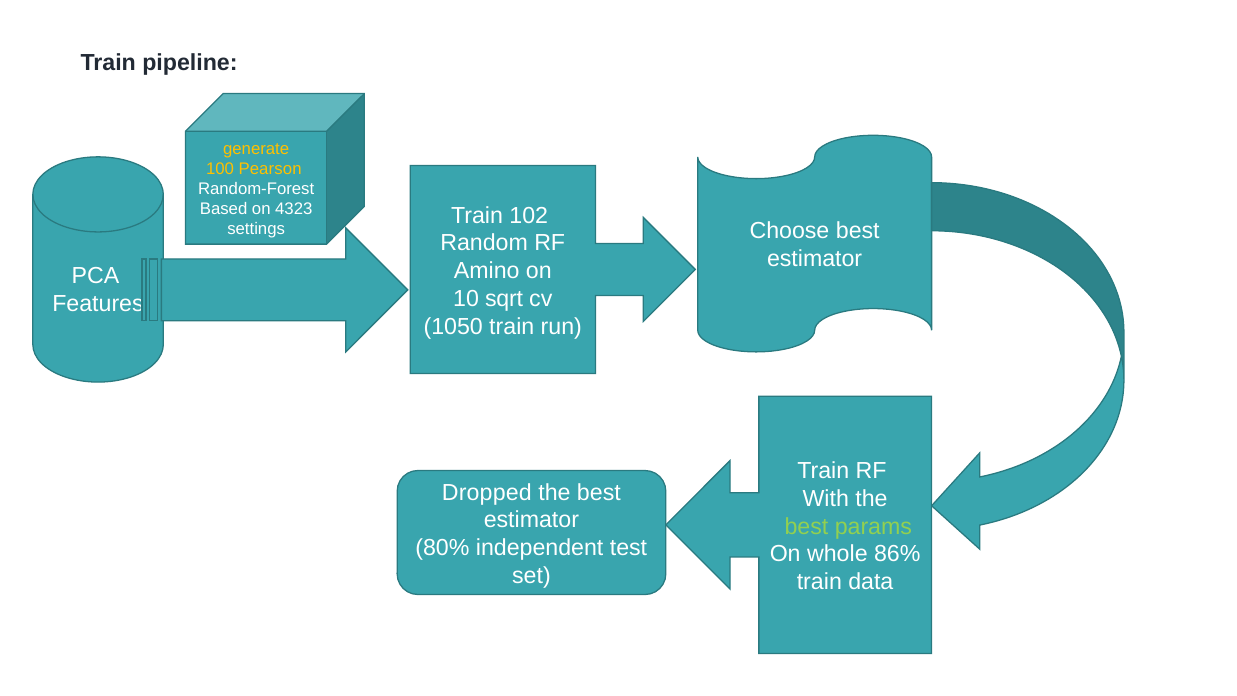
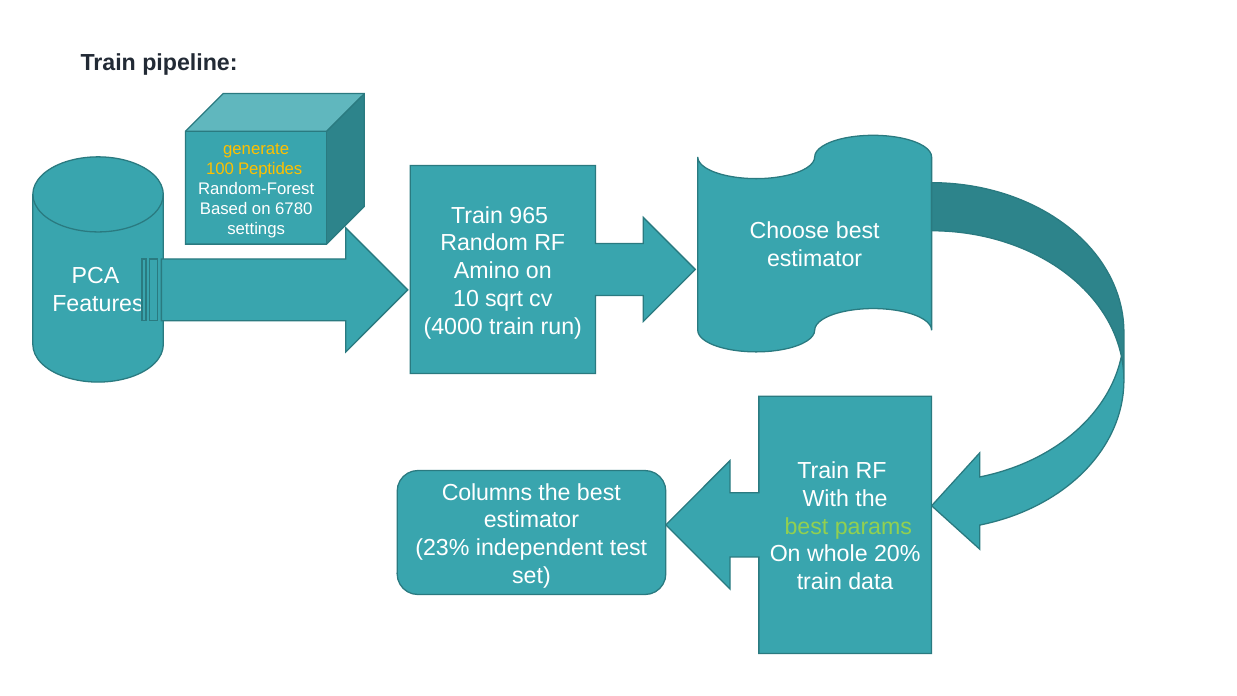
Pearson: Pearson -> Peptides
4323: 4323 -> 6780
102: 102 -> 965
1050: 1050 -> 4000
Dropped: Dropped -> Columns
80%: 80% -> 23%
86%: 86% -> 20%
